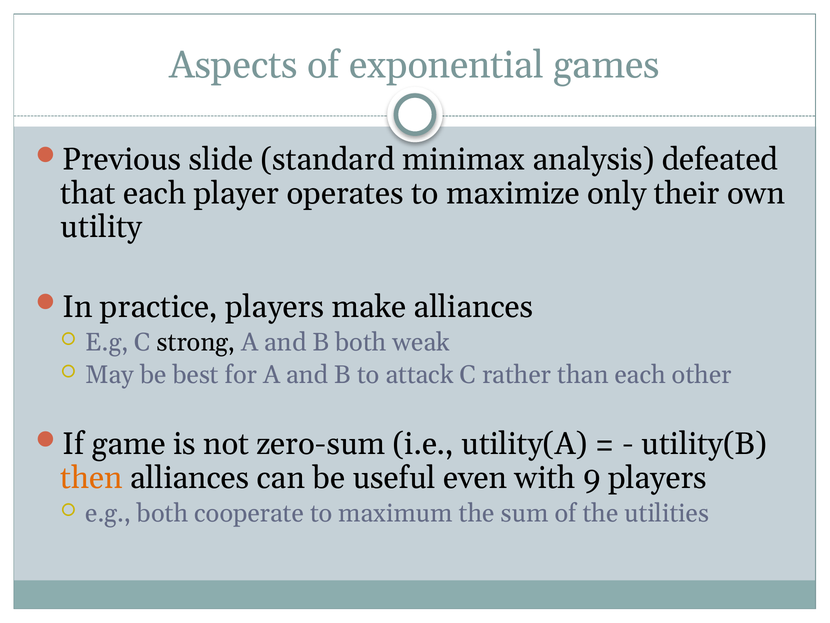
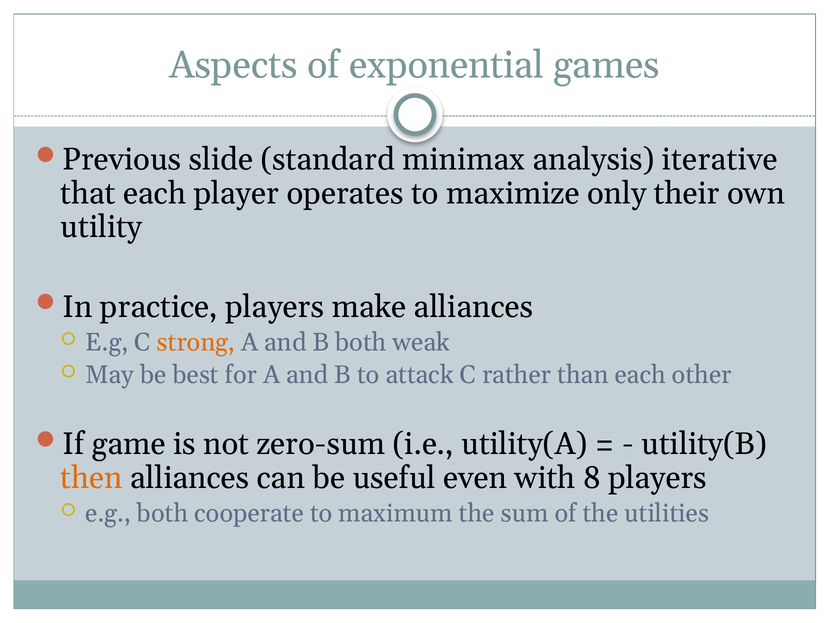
defeated: defeated -> iterative
strong colour: black -> orange
9: 9 -> 8
